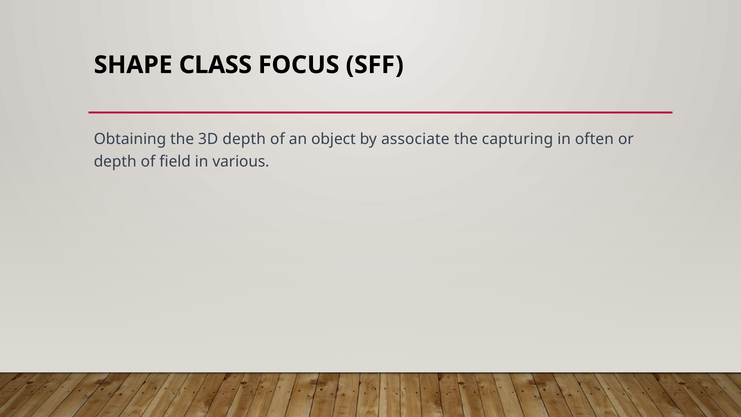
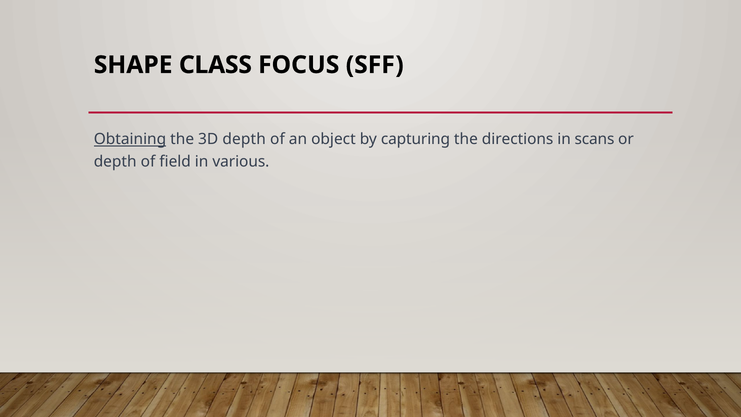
Obtaining underline: none -> present
associate: associate -> capturing
capturing: capturing -> directions
often: often -> scans
